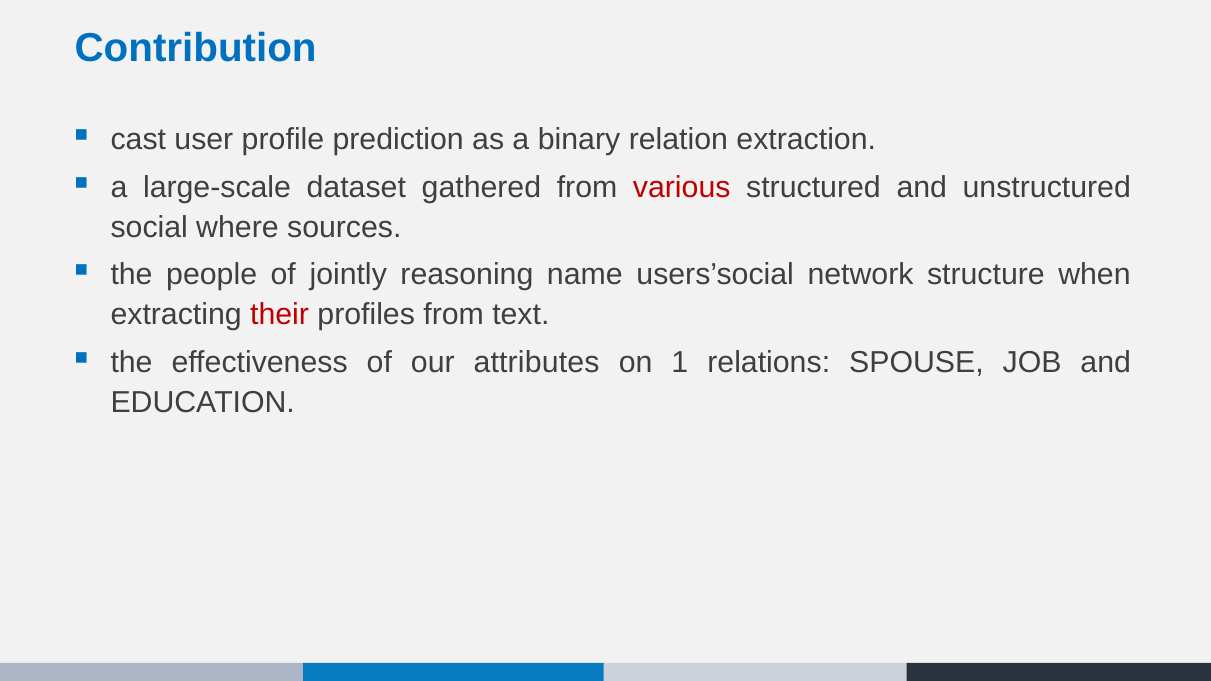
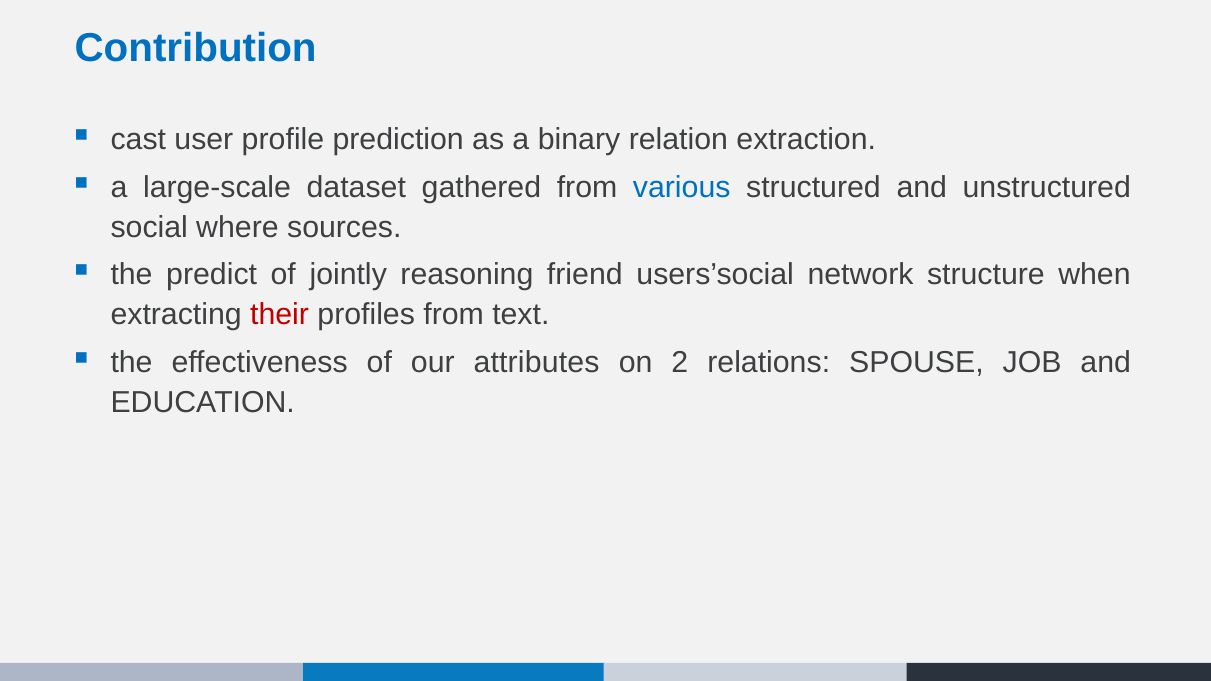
various colour: red -> blue
people: people -> predict
name: name -> friend
1: 1 -> 2
